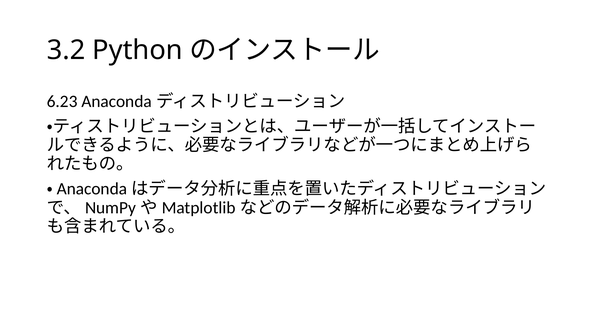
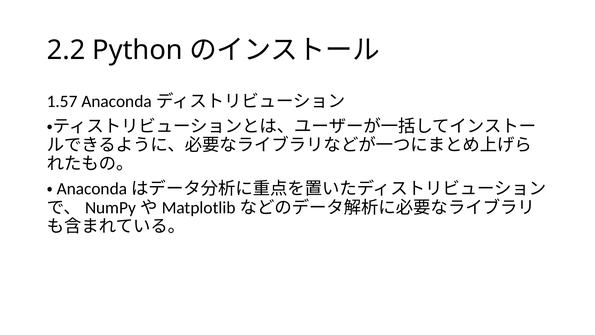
3.2: 3.2 -> 2.2
6.23: 6.23 -> 1.57
